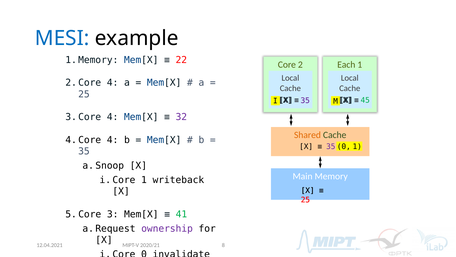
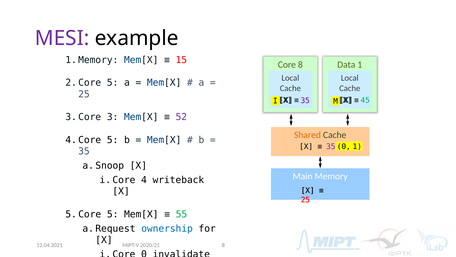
MESI colour: blue -> purple
22: 22 -> 15
Core 2: 2 -> 8
Each: Each -> Data
4 at (113, 83): 4 -> 5
4 at (113, 117): 4 -> 3
32: 32 -> 52
4 at (113, 140): 4 -> 5
1 at (144, 180): 1 -> 4
3 at (113, 214): 3 -> 5
41: 41 -> 55
ownership colour: purple -> blue
